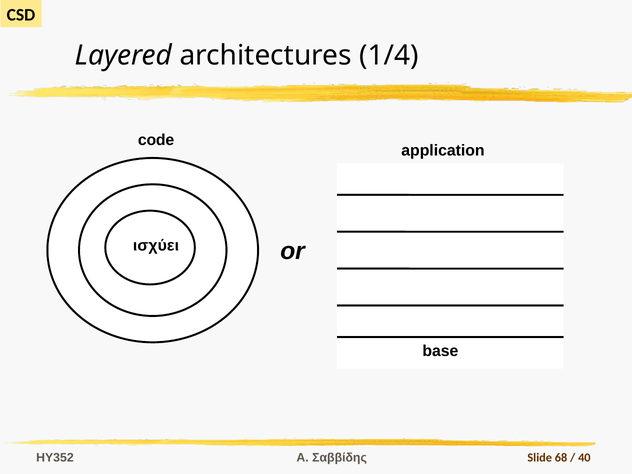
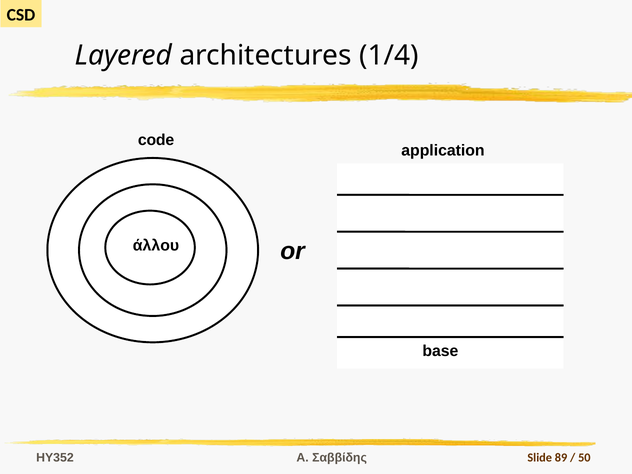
ισχύει: ισχύει -> άλλου
68: 68 -> 89
40: 40 -> 50
